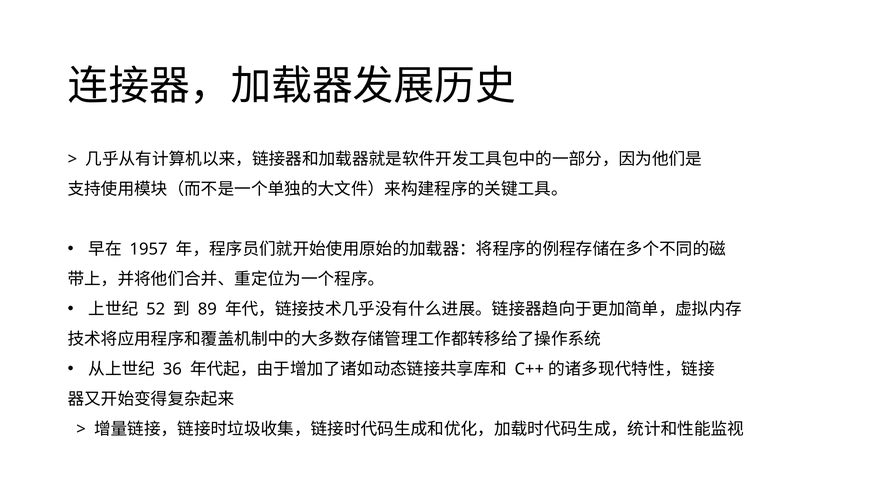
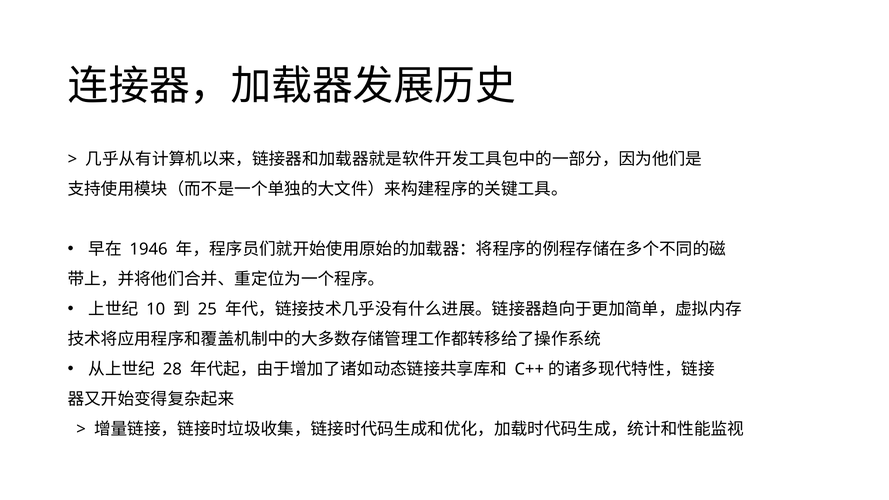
1957: 1957 -> 1946
52: 52 -> 10
89: 89 -> 25
36: 36 -> 28
